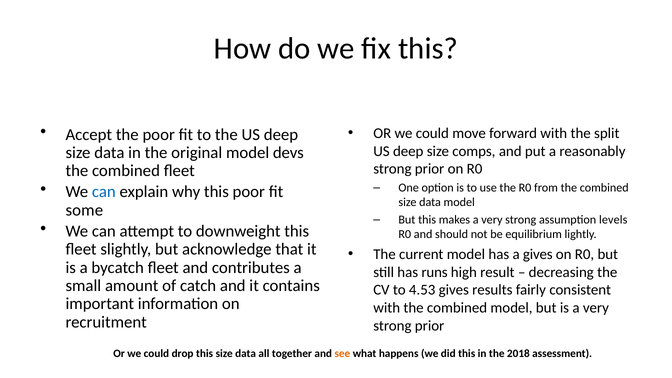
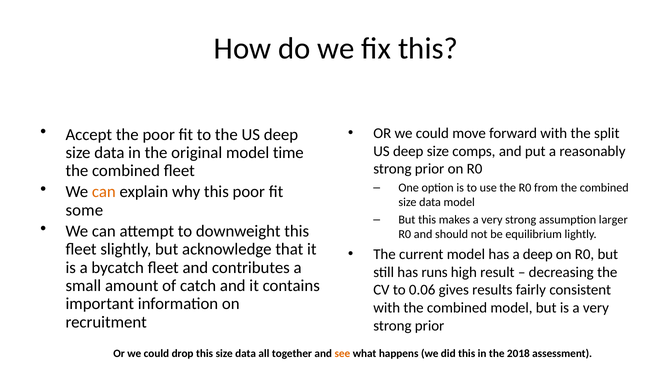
devs: devs -> time
can at (104, 192) colour: blue -> orange
levels: levels -> larger
a gives: gives -> deep
4.53: 4.53 -> 0.06
